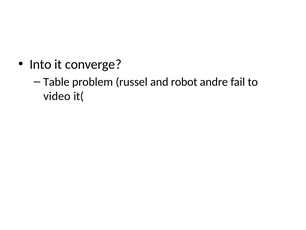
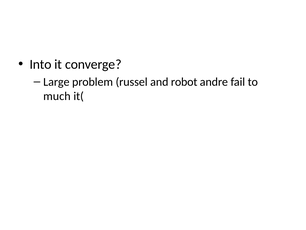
Table: Table -> Large
video: video -> much
